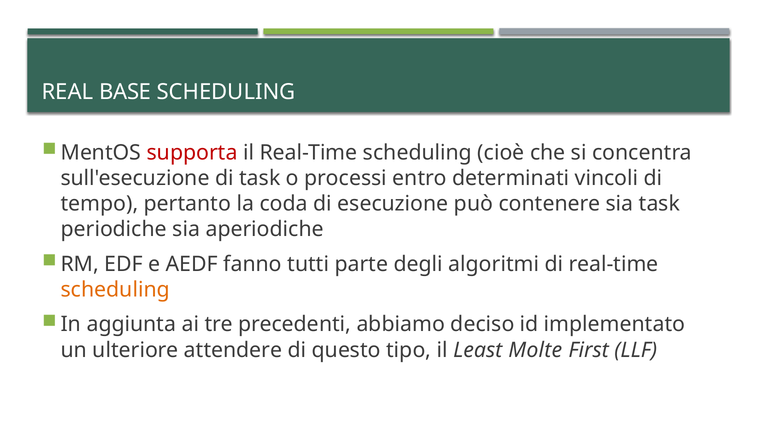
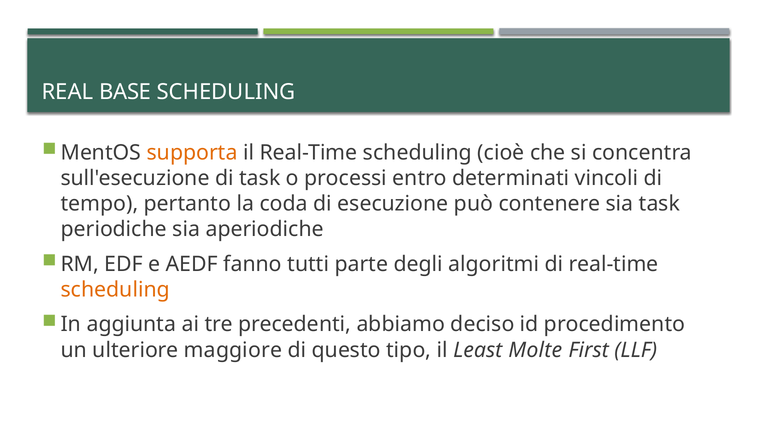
supporta colour: red -> orange
implementato: implementato -> procedimento
attendere: attendere -> maggiore
